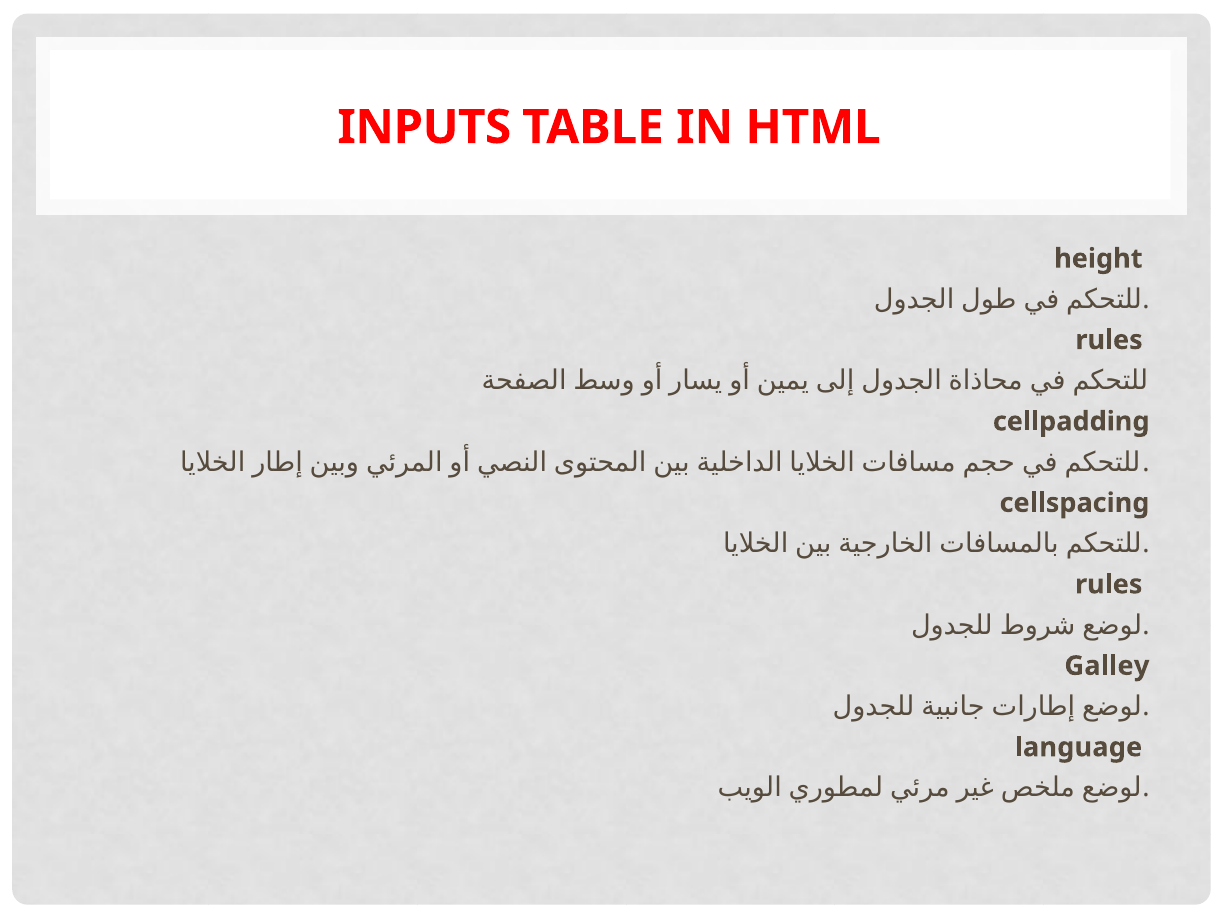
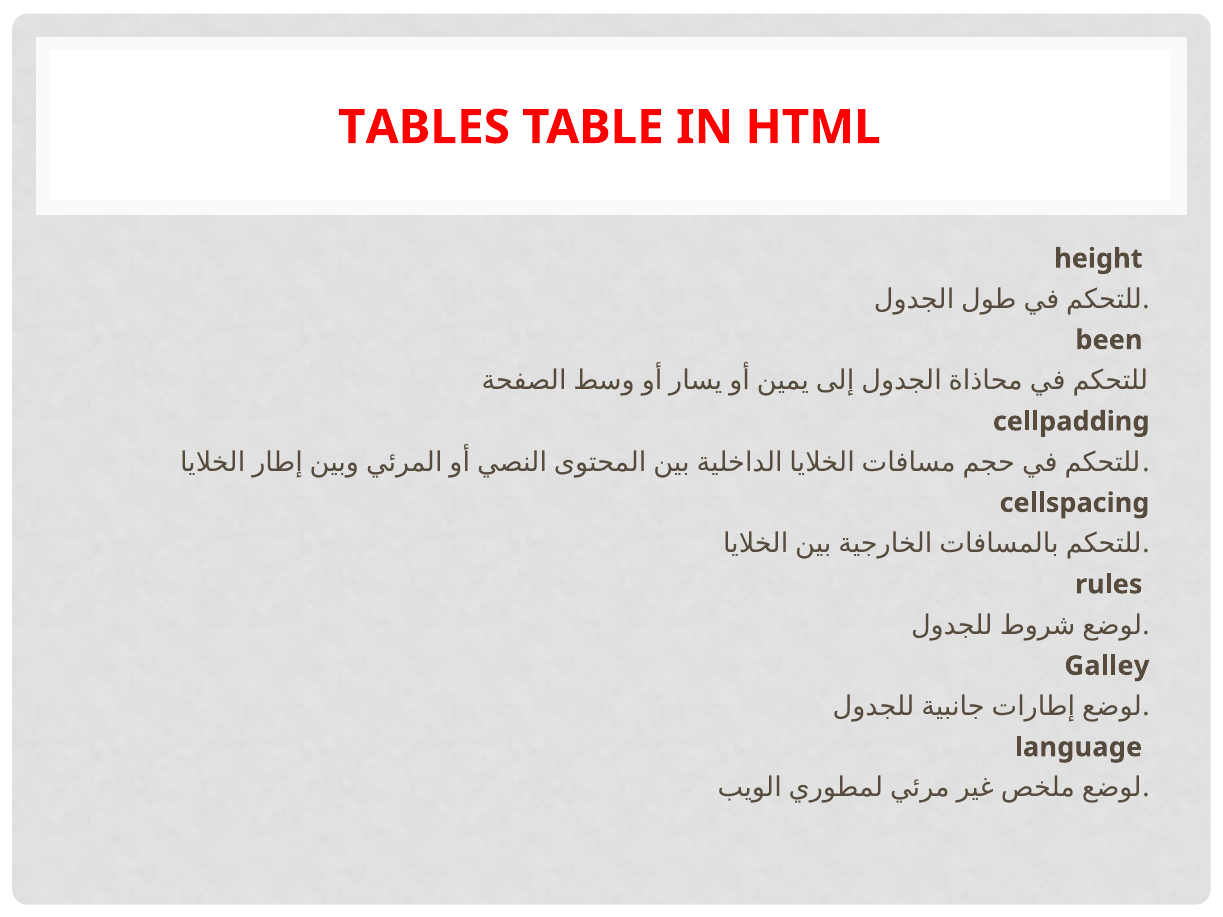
INPUTS: INPUTS -> TABLES
rules at (1109, 340): rules -> been
